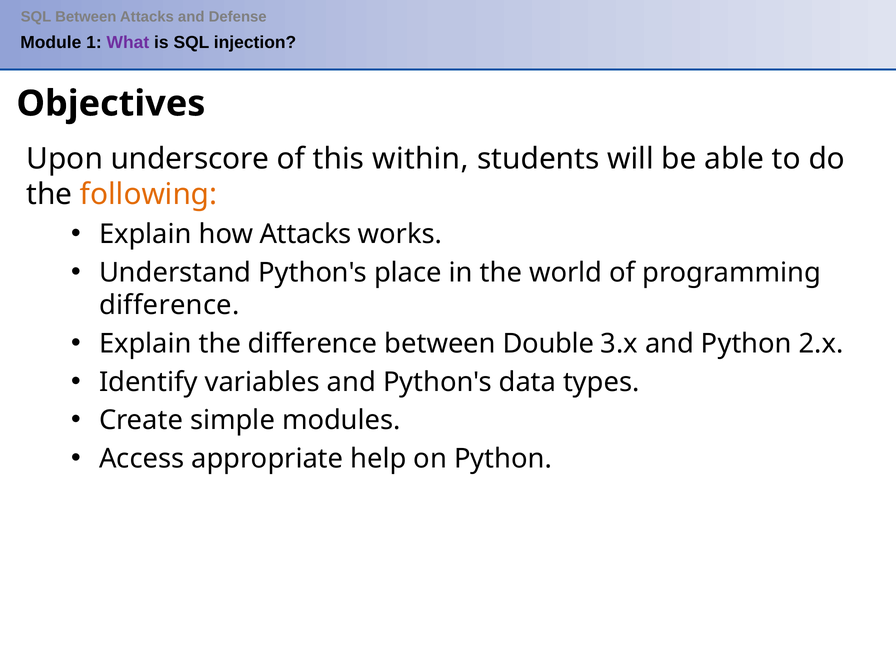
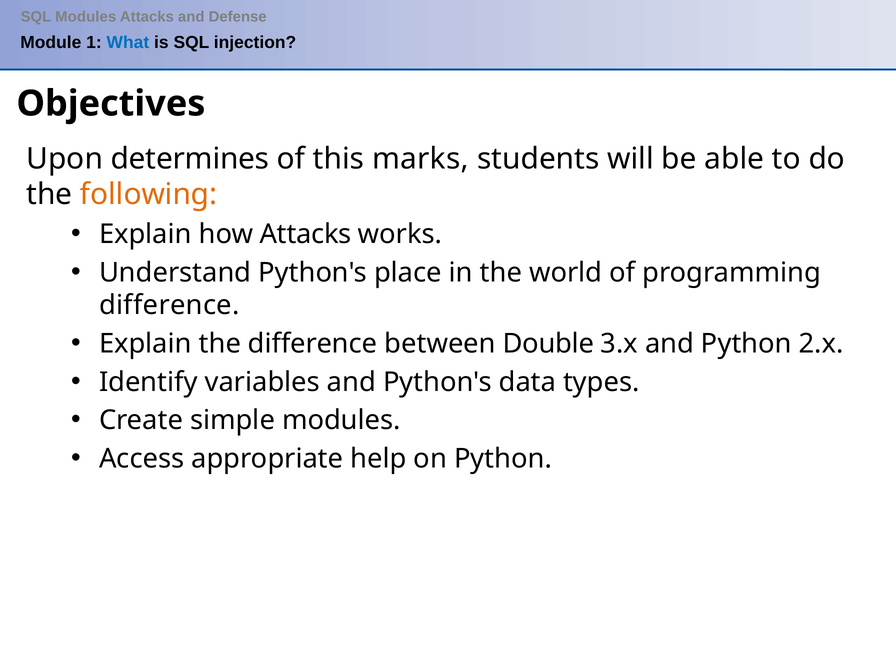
SQL Between: Between -> Modules
What colour: purple -> blue
underscore: underscore -> determines
within: within -> marks
